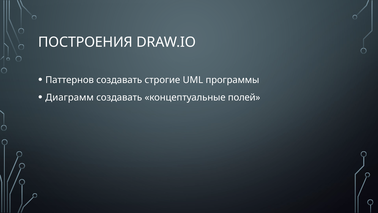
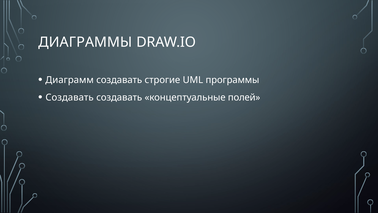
ПОСТРОЕНИЯ: ПОСТРОЕНИЯ -> ДИАГРАММЫ
Паттернов: Паттернов -> Диаграмм
Диаграмм at (70, 97): Диаграмм -> Создавать
